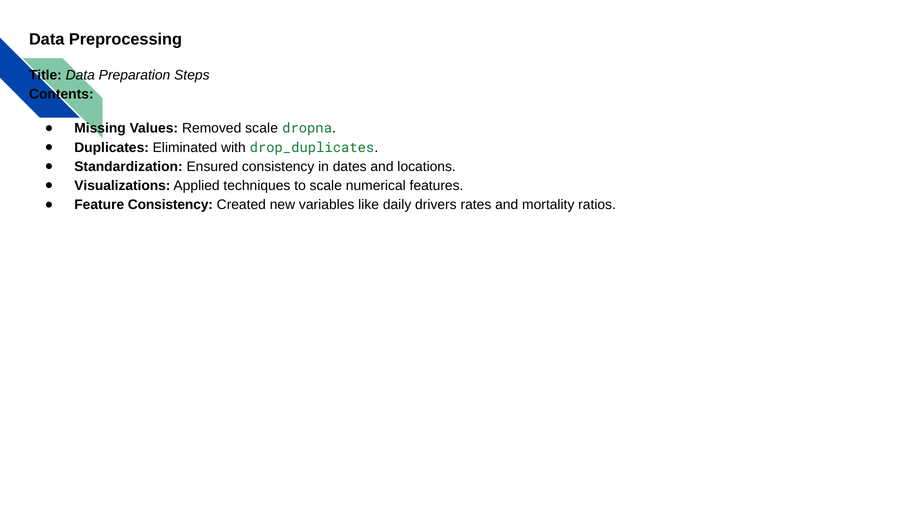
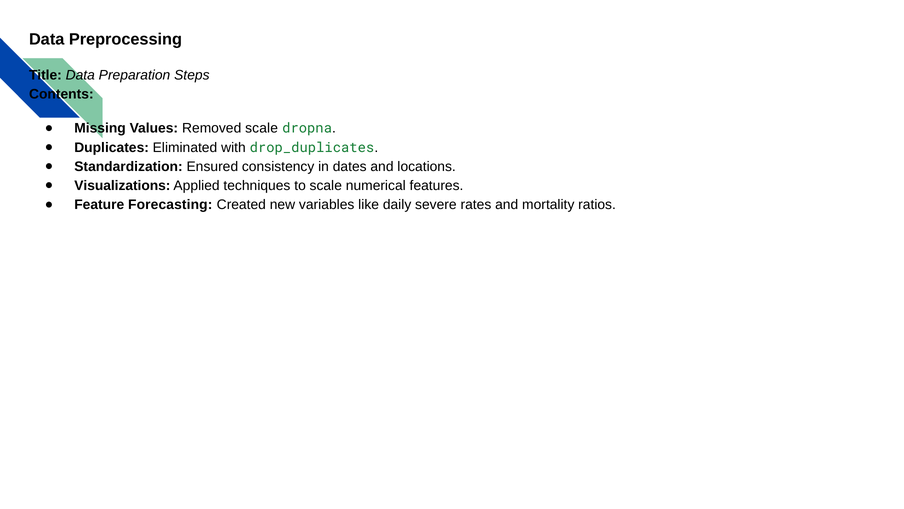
Feature Consistency: Consistency -> Forecasting
drivers: drivers -> severe
